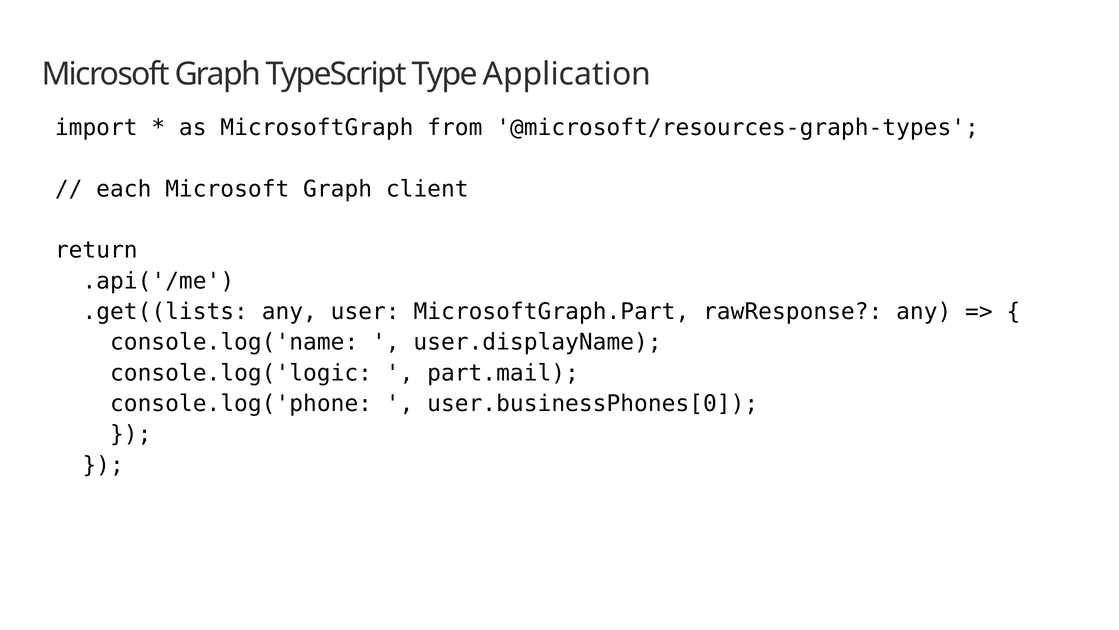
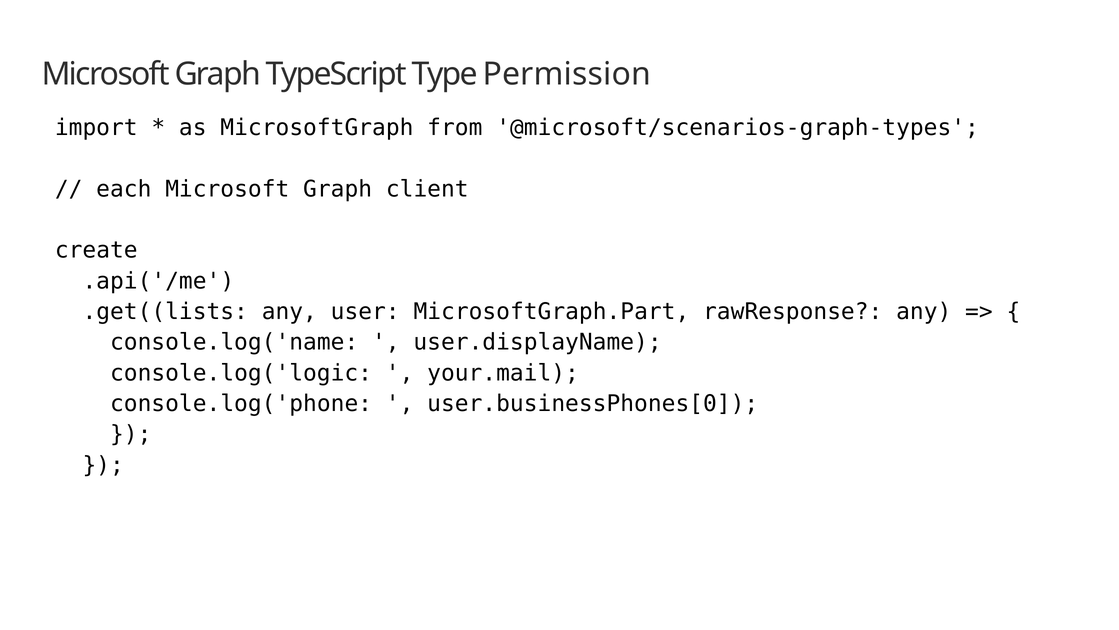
Application: Application -> Permission
@microsoft/resources-graph-types: @microsoft/resources-graph-types -> @microsoft/scenarios-graph-types
return: return -> create
part.mail: part.mail -> your.mail
